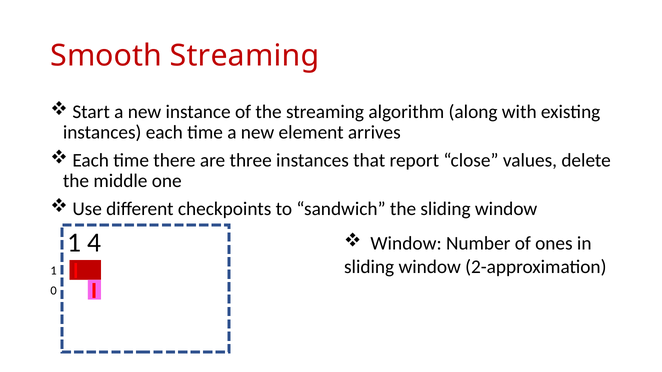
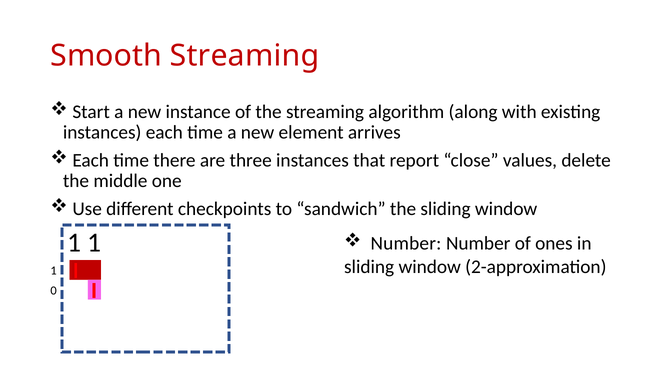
4 at (94, 243): 4 -> 1
Window at (406, 244): Window -> Number
